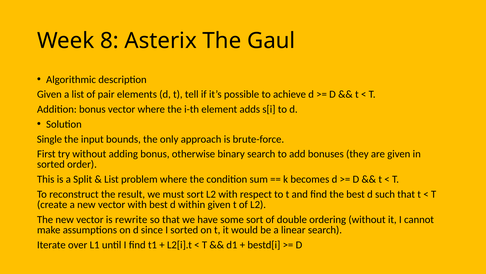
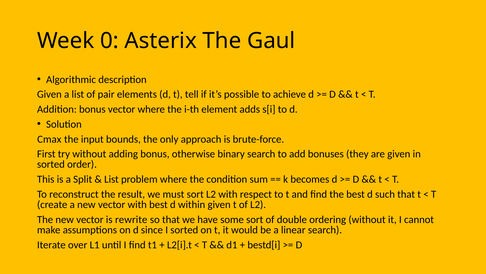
8: 8 -> 0
Single: Single -> Cmax
